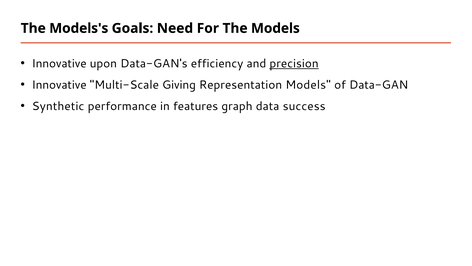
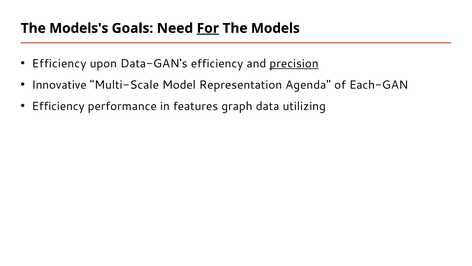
For underline: none -> present
Innovative at (59, 63): Innovative -> Efficiency
Giving: Giving -> Model
Representation Models: Models -> Agenda
Data-GAN: Data-GAN -> Each-GAN
Synthetic at (58, 106): Synthetic -> Efficiency
success: success -> utilizing
